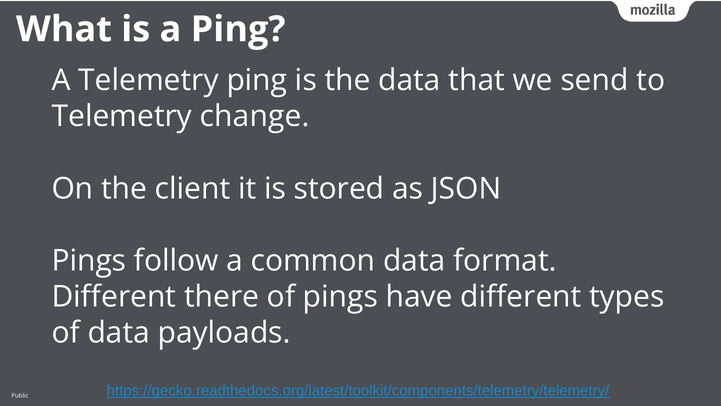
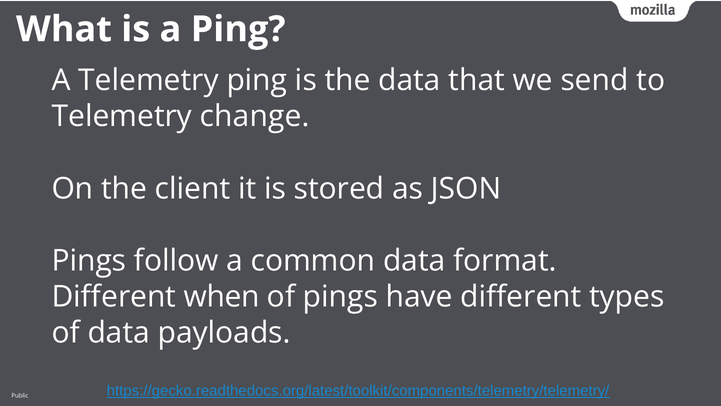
there: there -> when
